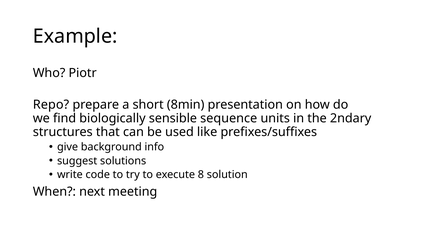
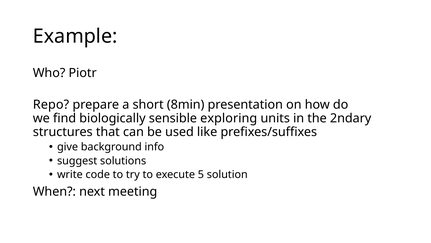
sequence: sequence -> exploring
8: 8 -> 5
